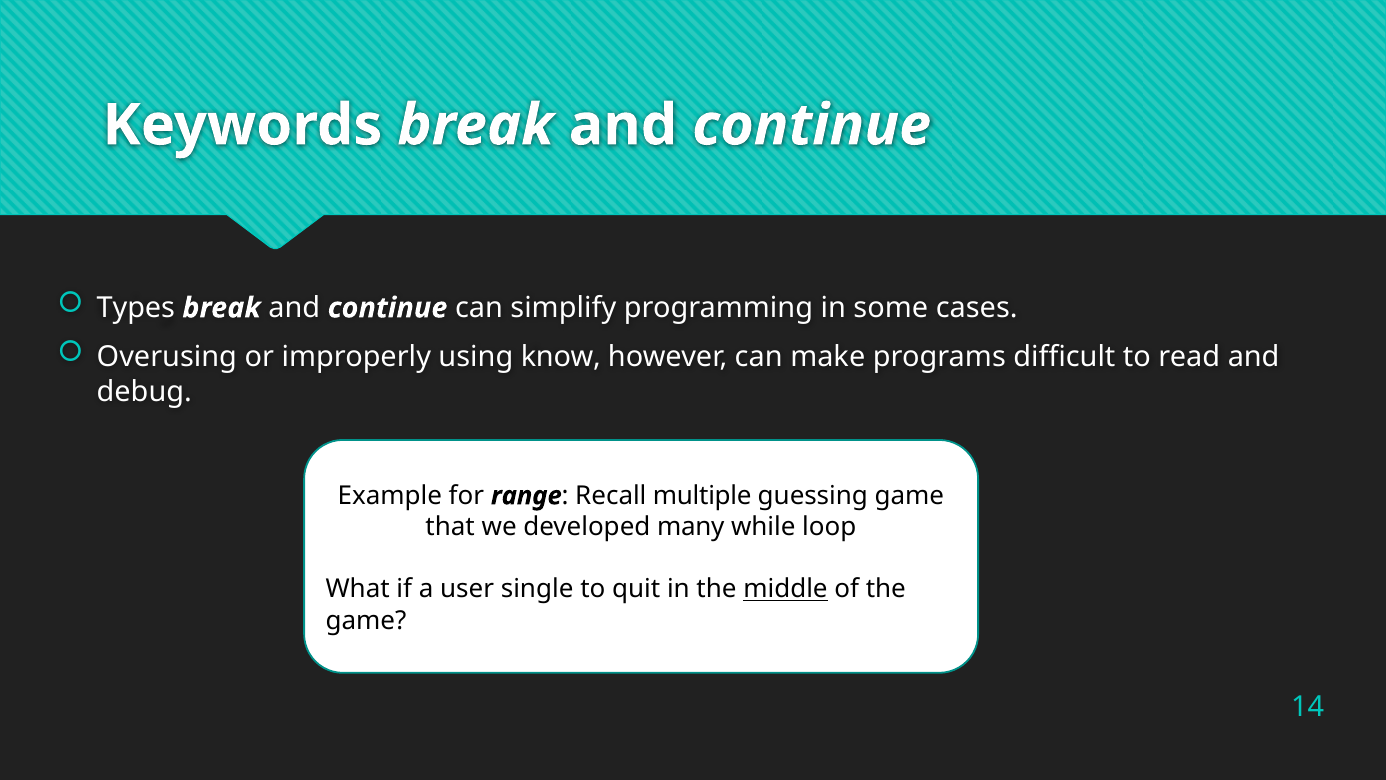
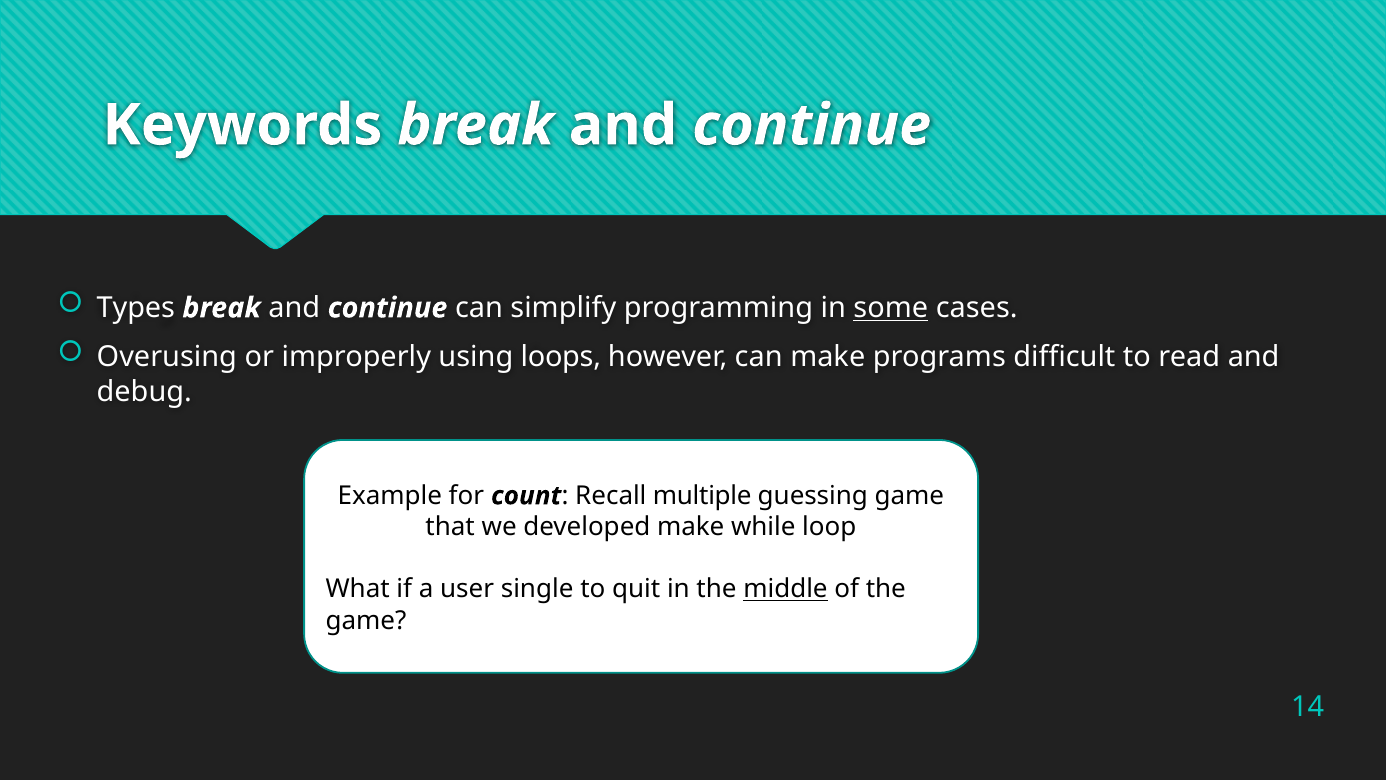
some underline: none -> present
know: know -> loops
range: range -> count
developed many: many -> make
